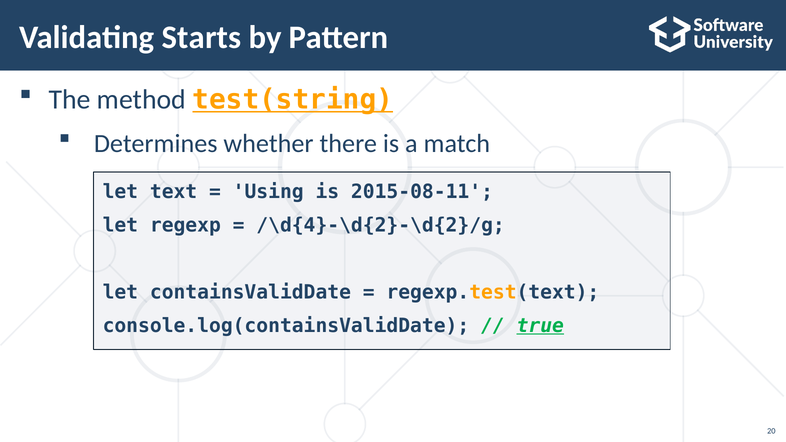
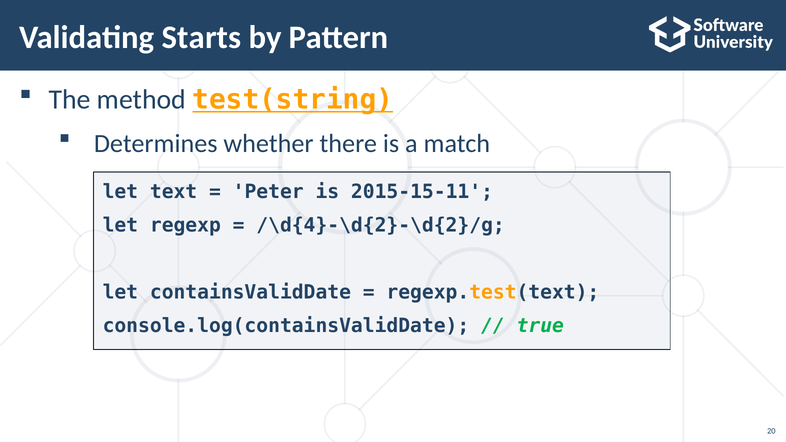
Using: Using -> Peter
2015-08-11: 2015-08-11 -> 2015-15-11
true underline: present -> none
